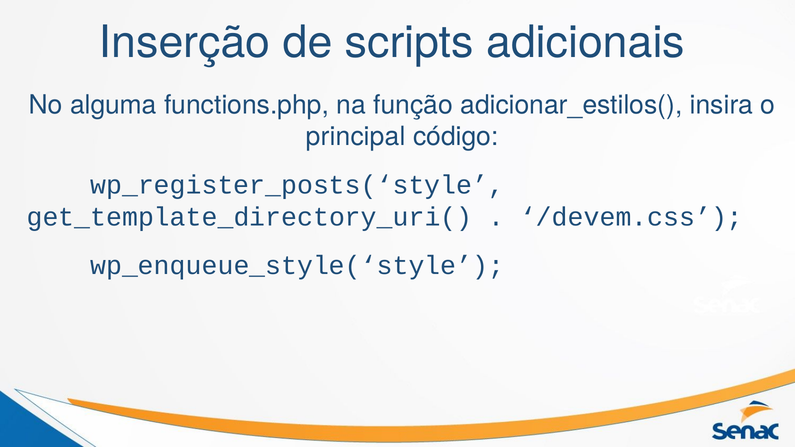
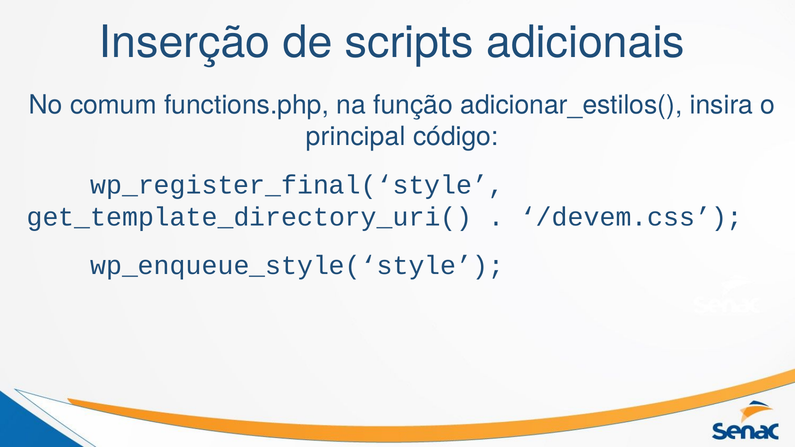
alguma: alguma -> comum
wp_register_posts(‘style: wp_register_posts(‘style -> wp_register_final(‘style
